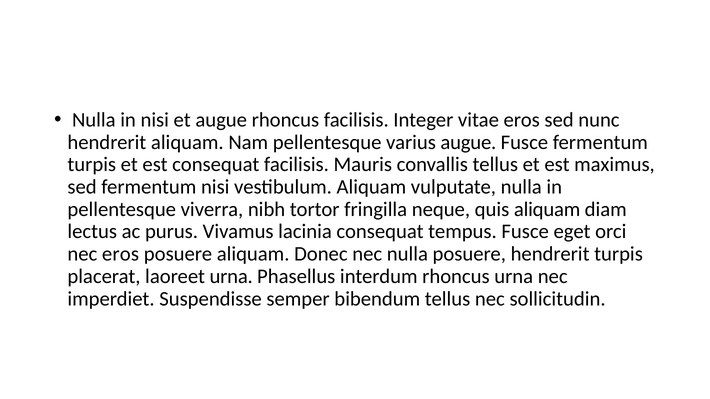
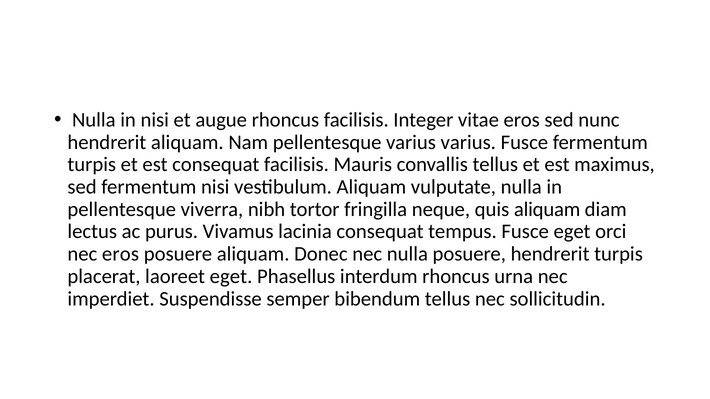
varius augue: augue -> varius
laoreet urna: urna -> eget
